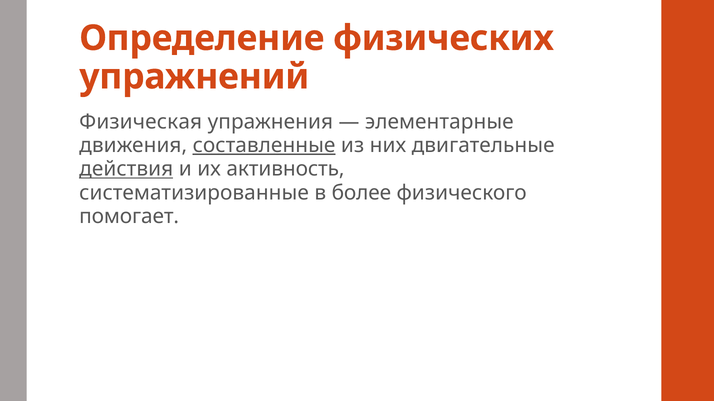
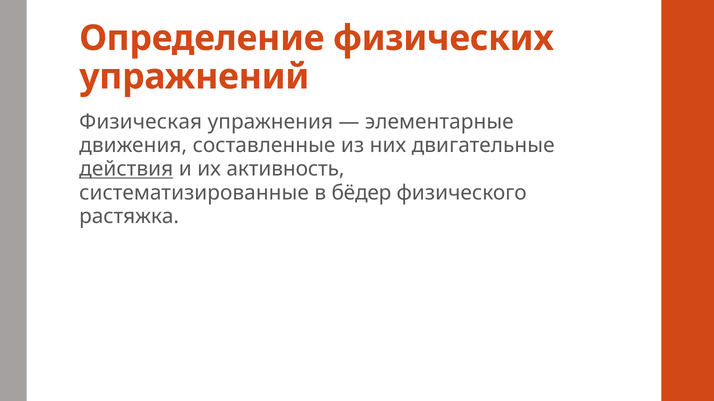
составленные underline: present -> none
более: более -> бёдер
помогает: помогает -> растяжка
